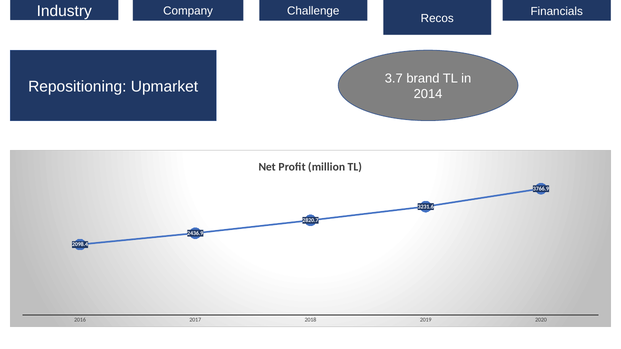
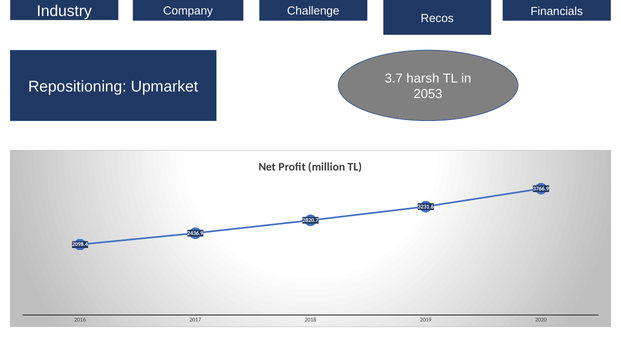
brand: brand -> harsh
2014: 2014 -> 2053
